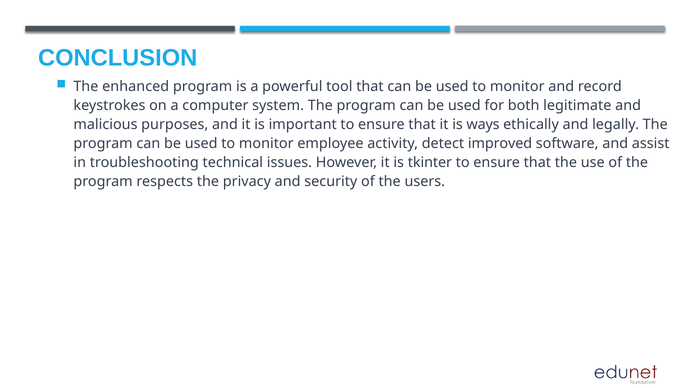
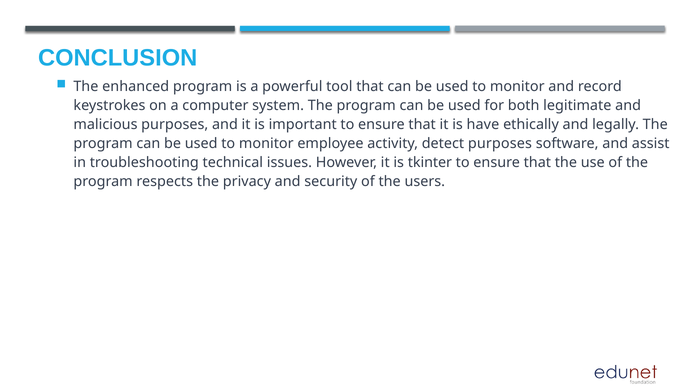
ways: ways -> have
detect improved: improved -> purposes
